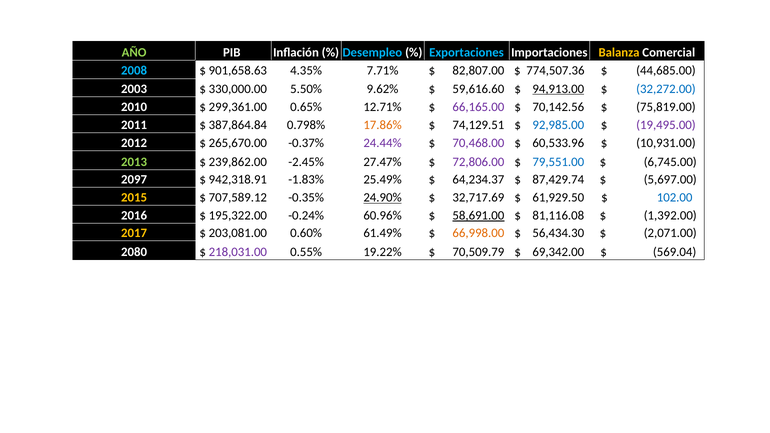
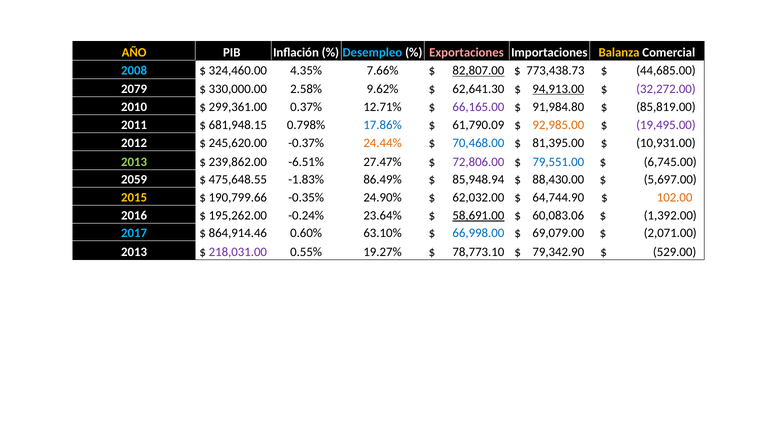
AÑO colour: light green -> yellow
Exportaciones colour: light blue -> pink
901,658.63: 901,658.63 -> 324,460.00
7.71%: 7.71% -> 7.66%
82,807.00 underline: none -> present
774,507.36: 774,507.36 -> 773,438.73
2003: 2003 -> 2079
5.50%: 5.50% -> 2.58%
59,616.60: 59,616.60 -> 62,641.30
32,272.00 colour: blue -> purple
0.65%: 0.65% -> 0.37%
70,142.56: 70,142.56 -> 91,984.80
75,819.00: 75,819.00 -> 85,819.00
387,864.84: 387,864.84 -> 681,948.15
17.86% colour: orange -> blue
74,129.51: 74,129.51 -> 61,790.09
92,985.00 colour: blue -> orange
265,670.00: 265,670.00 -> 245,620.00
24.44% colour: purple -> orange
70,468.00 colour: purple -> blue
60,533.96: 60,533.96 -> 81,395.00
-2.45%: -2.45% -> -6.51%
2097: 2097 -> 2059
942,318.91: 942,318.91 -> 475,648.55
25.49%: 25.49% -> 86.49%
64,234.37: 64,234.37 -> 85,948.94
87,429.74: 87,429.74 -> 88,430.00
707,589.12: 707,589.12 -> 190,799.66
24.90% underline: present -> none
32,717.69: 32,717.69 -> 62,032.00
61,929.50: 61,929.50 -> 64,744.90
102.00 colour: blue -> orange
195,322.00: 195,322.00 -> 195,262.00
60.96%: 60.96% -> 23.64%
81,116.08: 81,116.08 -> 60,083.06
2017 colour: yellow -> light blue
203,081.00: 203,081.00 -> 864,914.46
61.49%: 61.49% -> 63.10%
66,998.00 colour: orange -> blue
56,434.30: 56,434.30 -> 69,079.00
2080 at (134, 252): 2080 -> 2013
19.22%: 19.22% -> 19.27%
70,509.79: 70,509.79 -> 78,773.10
69,342.00: 69,342.00 -> 79,342.90
569.04: 569.04 -> 529.00
